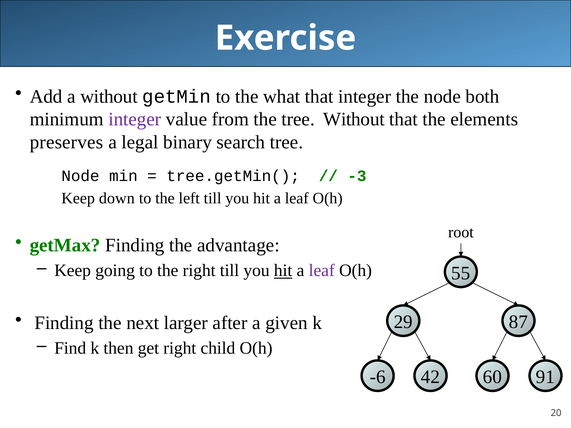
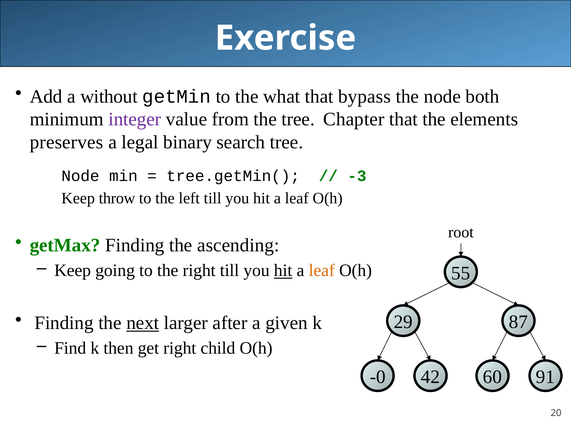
that integer: integer -> bypass
tree Without: Without -> Chapter
down: down -> throw
advantage: advantage -> ascending
leaf at (322, 271) colour: purple -> orange
next underline: none -> present
-6: -6 -> -0
